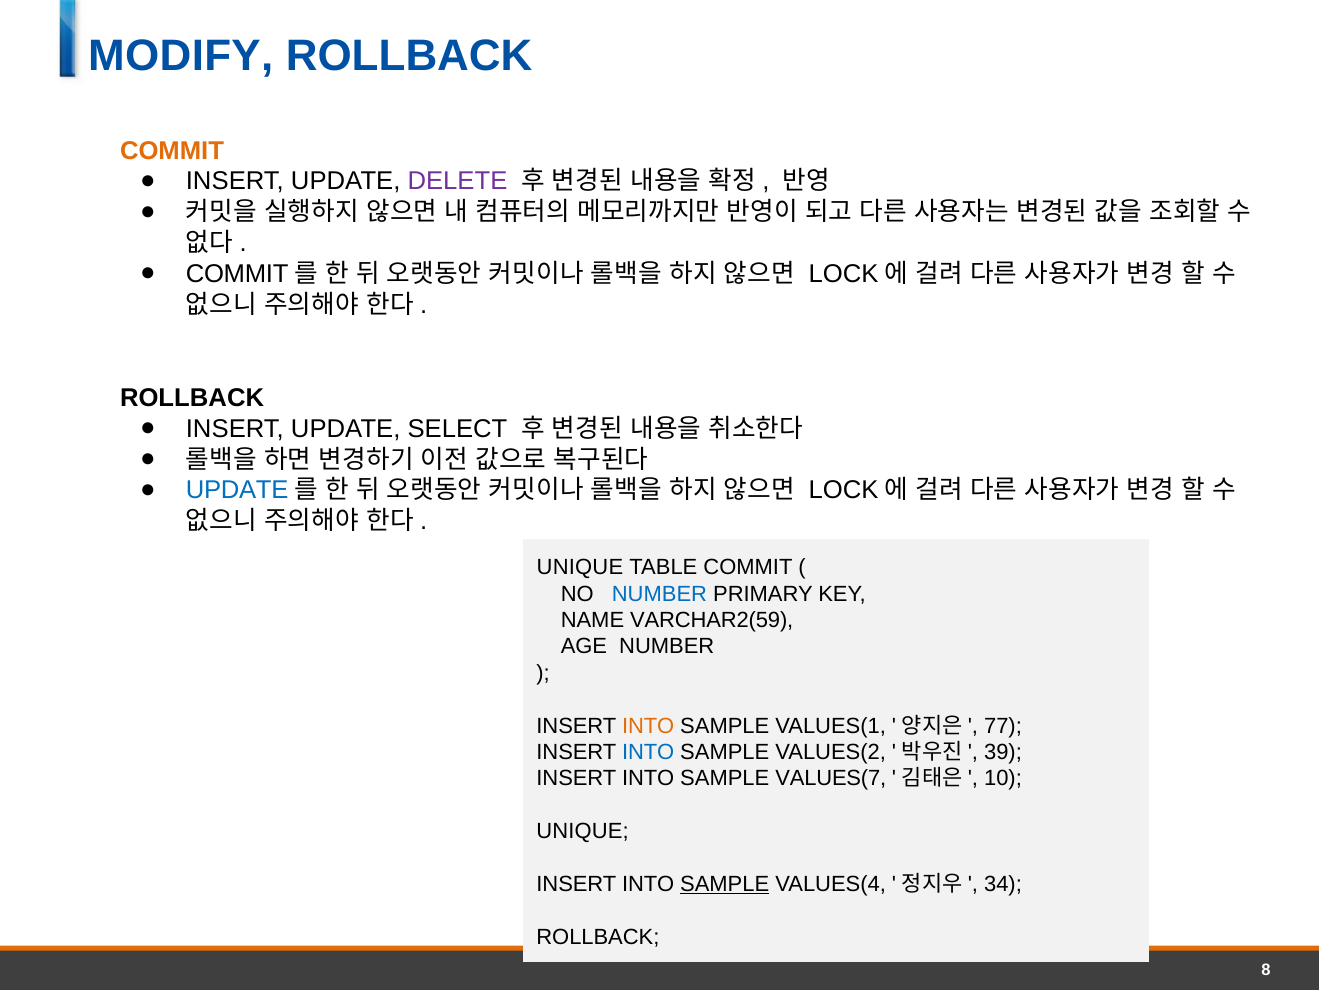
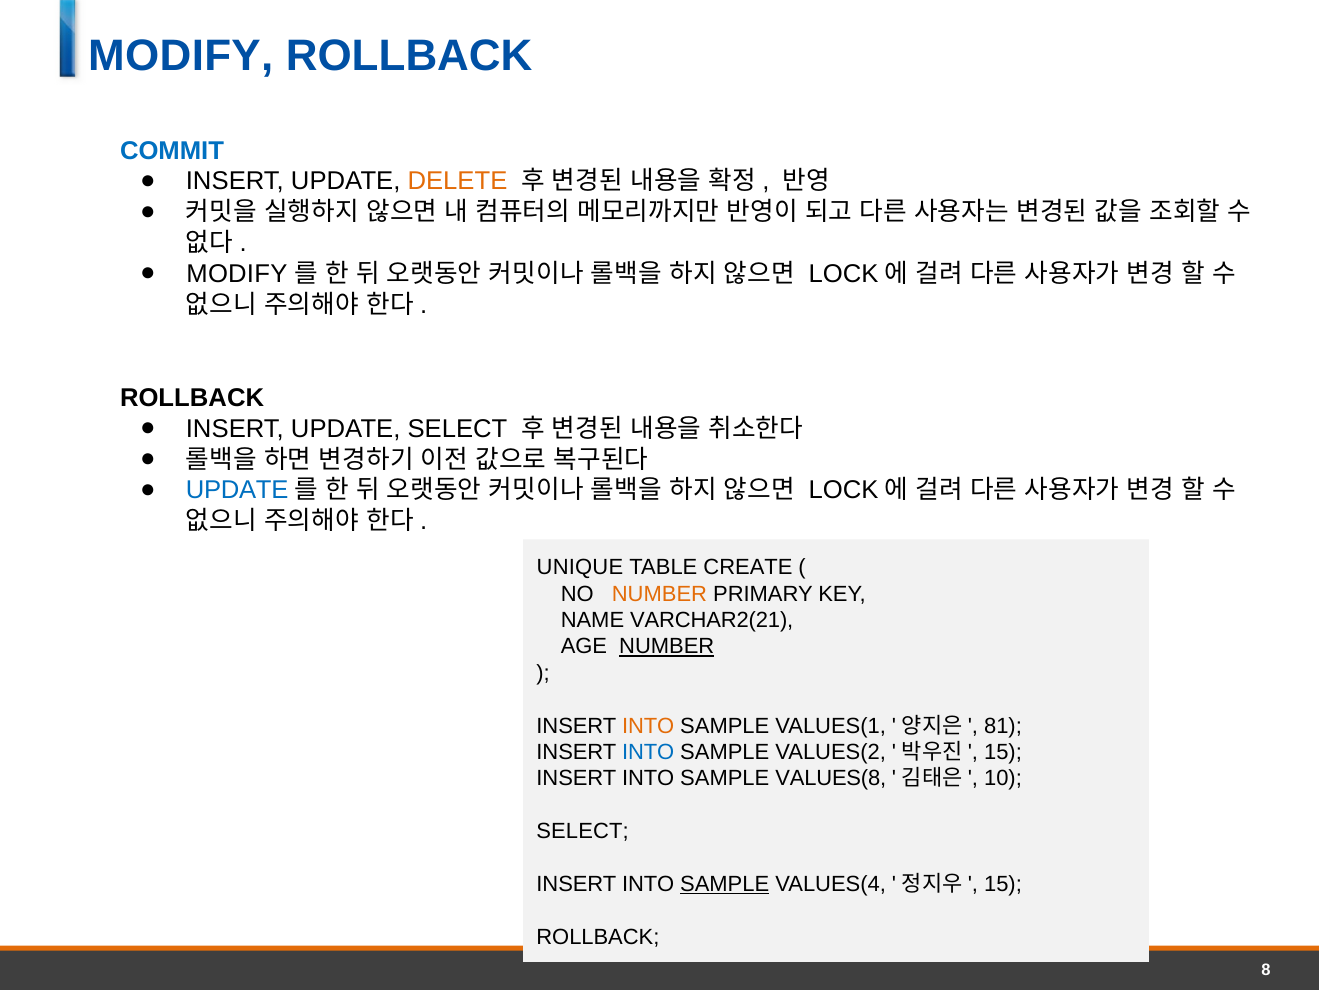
COMMIT at (172, 150) colour: orange -> blue
DELETE colour: purple -> orange
COMMIT at (237, 274): COMMIT -> MODIFY
TABLE COMMIT: COMMIT -> CREATE
NUMBER at (659, 593) colour: blue -> orange
VARCHAR2(59: VARCHAR2(59 -> VARCHAR2(21
NUMBER at (667, 646) underline: none -> present
77: 77 -> 81
39 at (1003, 752): 39 -> 15
VALUES(7: VALUES(7 -> VALUES(8
UNIQUE at (583, 831): UNIQUE -> SELECT
34 at (1003, 883): 34 -> 15
